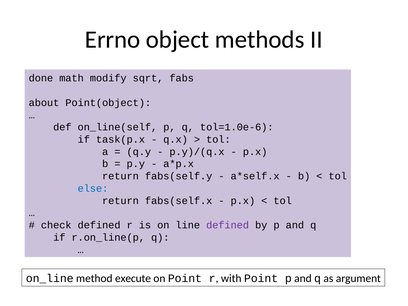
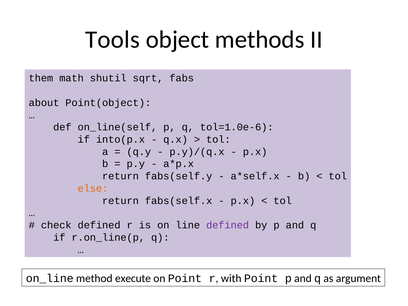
Errno: Errno -> Tools
done: done -> them
modify: modify -> shutil
task(p.x: task(p.x -> into(p.x
else colour: blue -> orange
